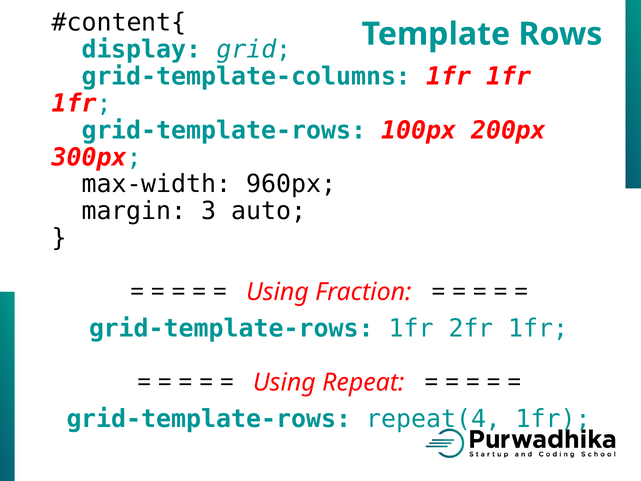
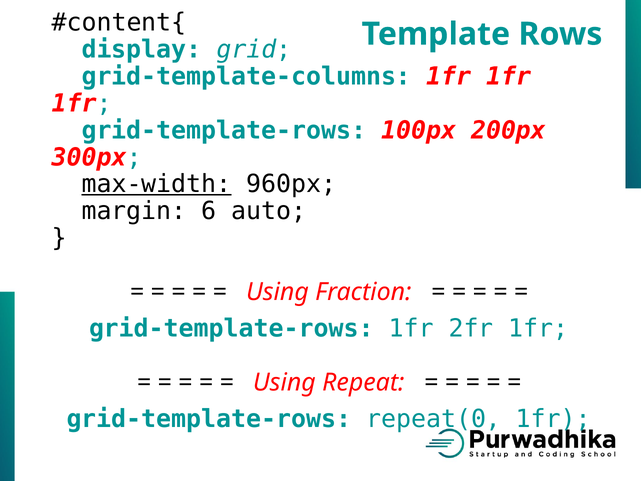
max-width underline: none -> present
3: 3 -> 6
repeat(4: repeat(4 -> repeat(0
